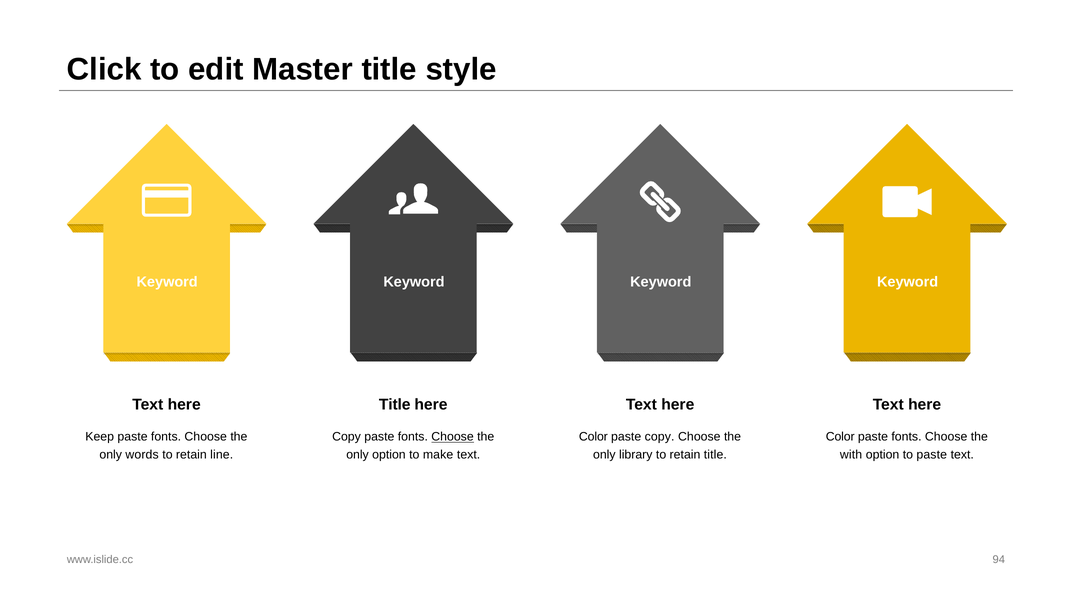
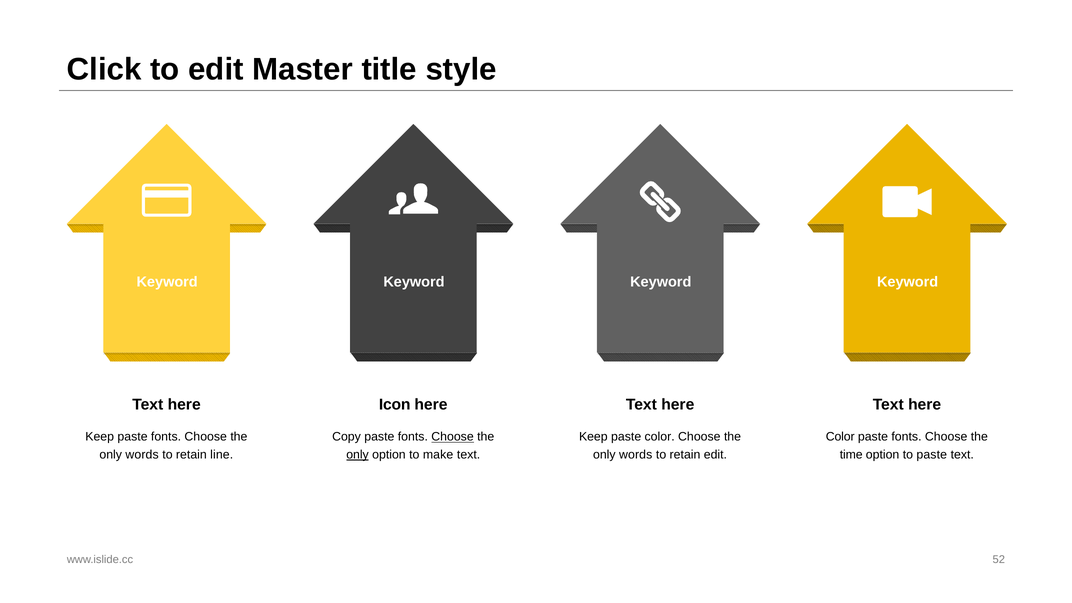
Title at (395, 404): Title -> Icon
Color at (593, 437): Color -> Keep
paste copy: copy -> color
only at (358, 455) underline: none -> present
library at (636, 455): library -> words
retain title: title -> edit
with: with -> time
94: 94 -> 52
